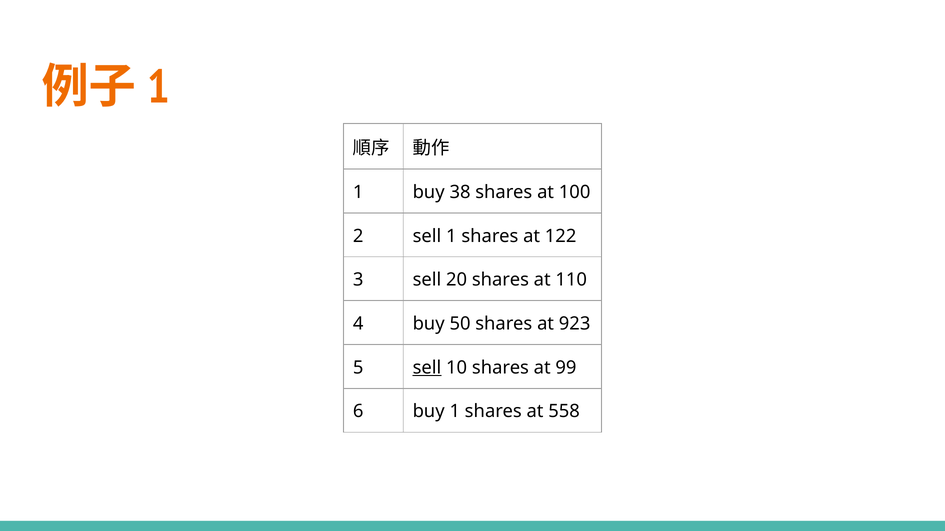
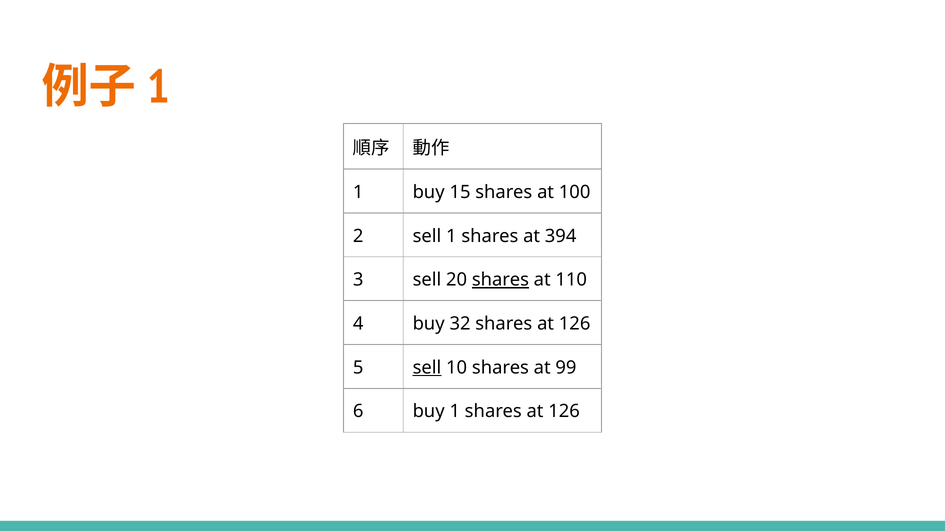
38: 38 -> 15
122: 122 -> 394
shares at (500, 280) underline: none -> present
50: 50 -> 32
923 at (575, 324): 923 -> 126
1 shares at 558: 558 -> 126
